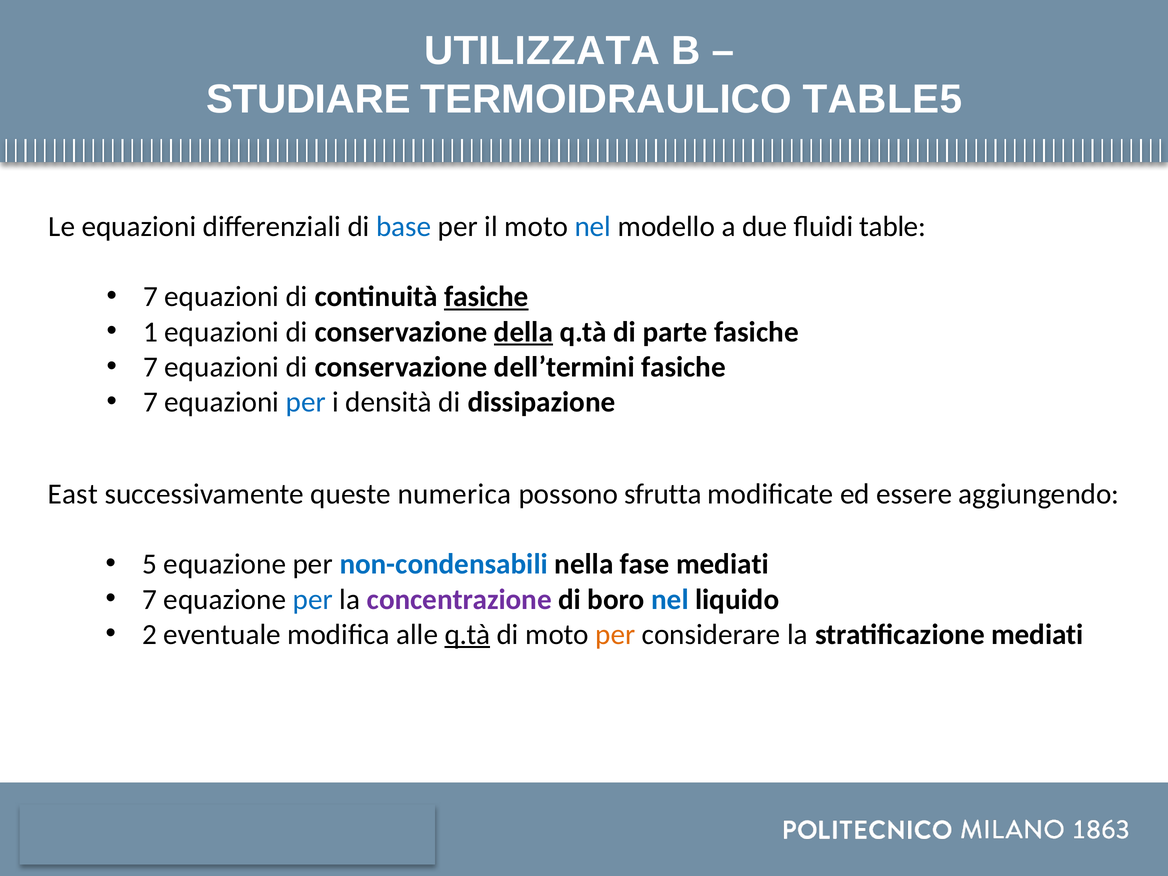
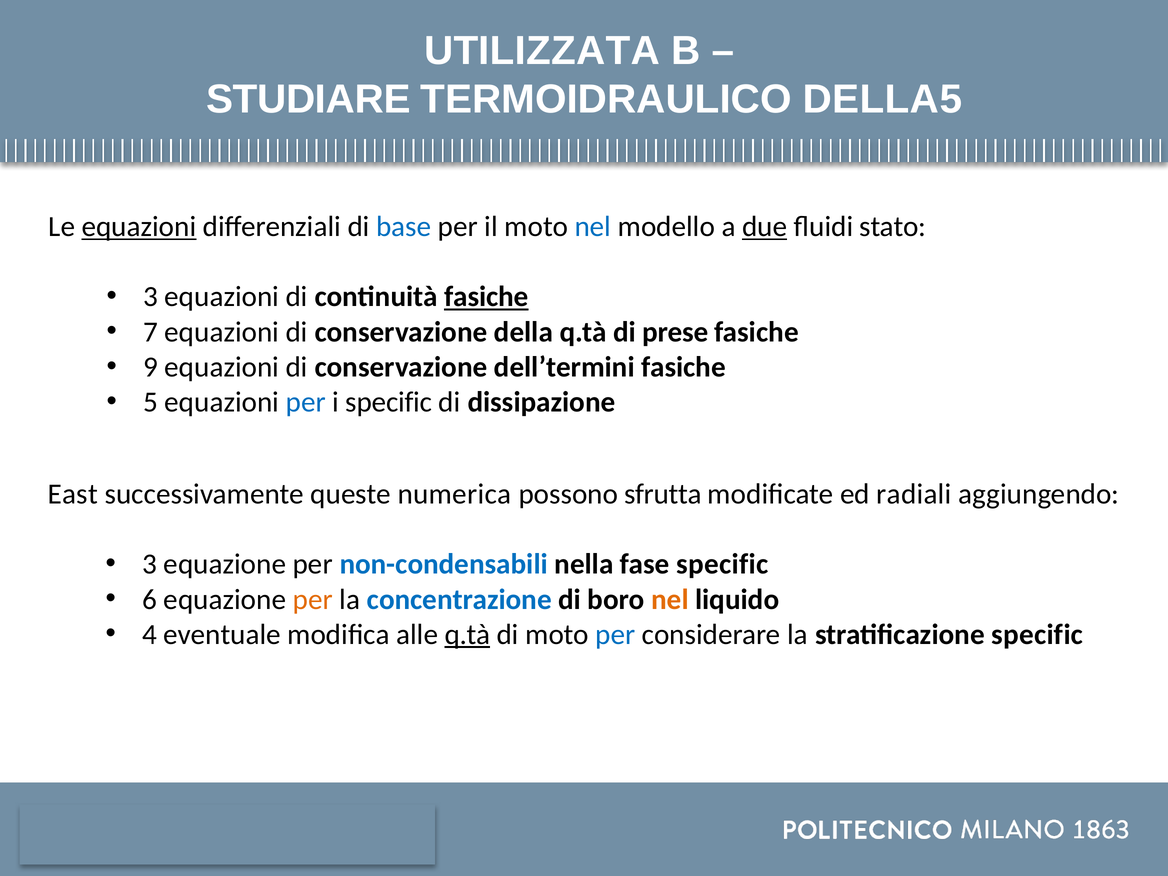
TABLE5: TABLE5 -> DELLA5
equazioni at (139, 227) underline: none -> present
due underline: none -> present
table: table -> stato
7 at (151, 297): 7 -> 3
1: 1 -> 7
della underline: present -> none
parte: parte -> prese
7 at (151, 367): 7 -> 9
7 at (151, 402): 7 -> 5
i densità: densità -> specific
essere: essere -> radiali
5 at (150, 564): 5 -> 3
fase mediati: mediati -> specific
7 at (150, 599): 7 -> 6
per at (313, 599) colour: blue -> orange
concentrazione colour: purple -> blue
nel at (670, 599) colour: blue -> orange
2: 2 -> 4
per at (615, 634) colour: orange -> blue
stratificazione mediati: mediati -> specific
